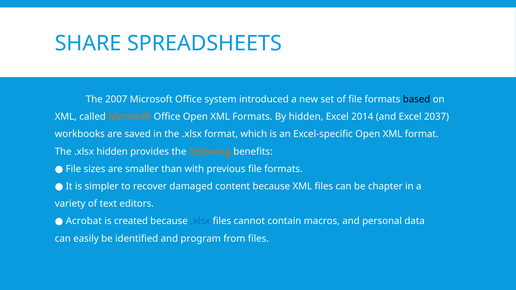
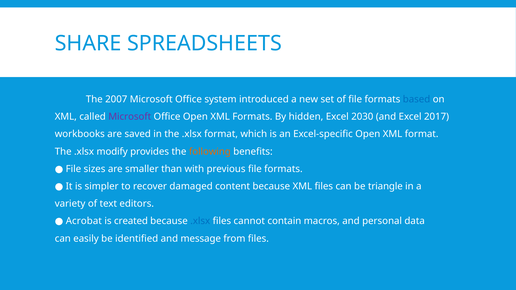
based colour: black -> blue
Microsoft at (130, 117) colour: orange -> purple
2014: 2014 -> 2030
2037: 2037 -> 2017
.xlsx hidden: hidden -> modify
chapter: chapter -> triangle
program: program -> message
